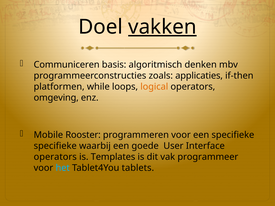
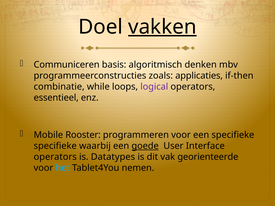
platformen: platformen -> combinatie
logical colour: orange -> purple
omgeving: omgeving -> essentieel
goede underline: none -> present
Templates: Templates -> Datatypes
programmeer: programmeer -> georienteerde
tablets: tablets -> nemen
